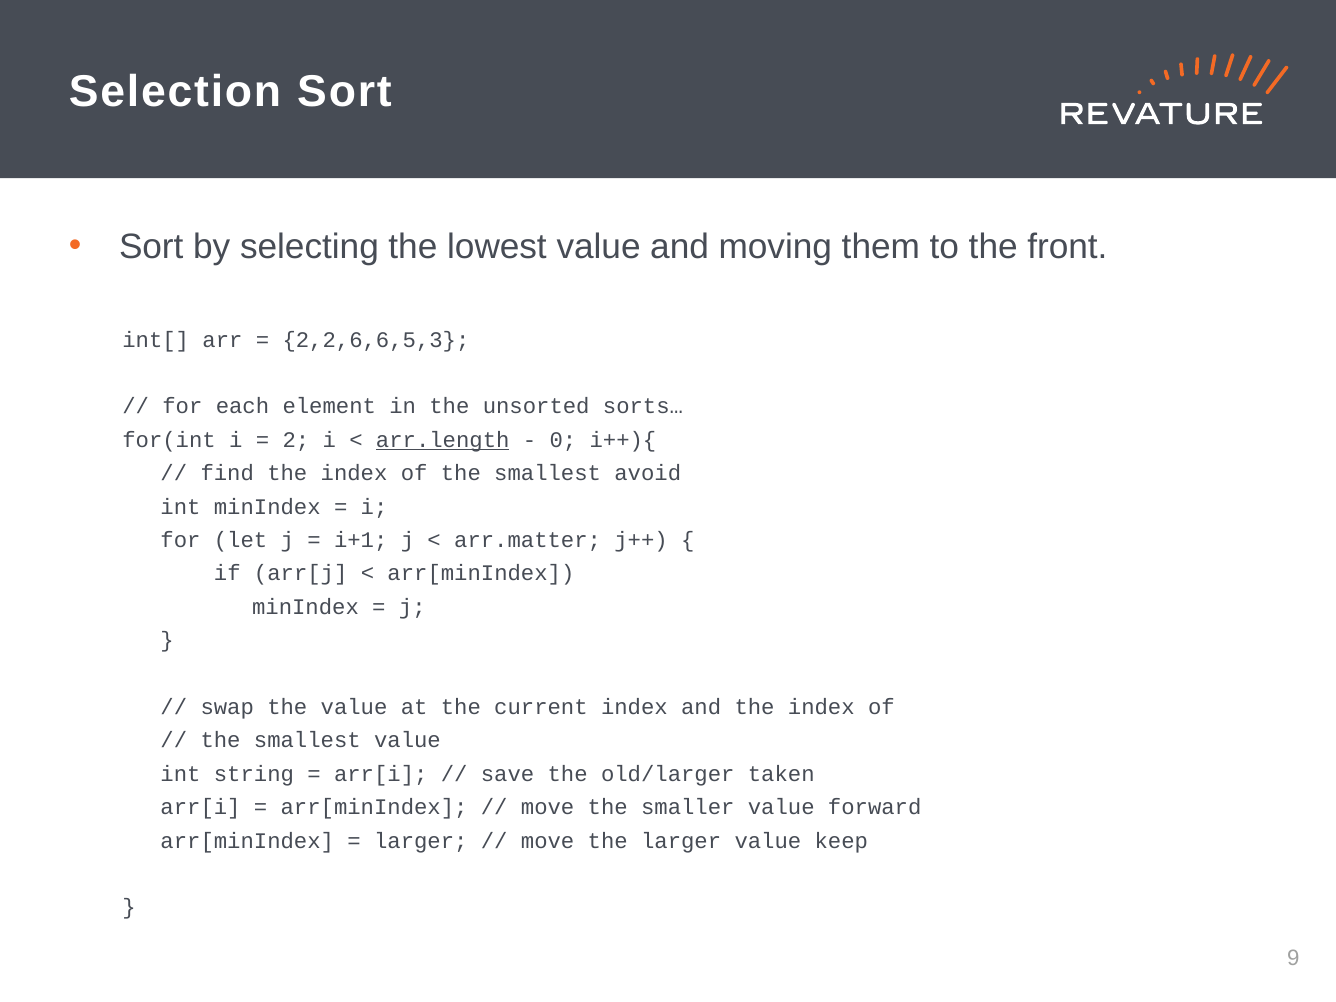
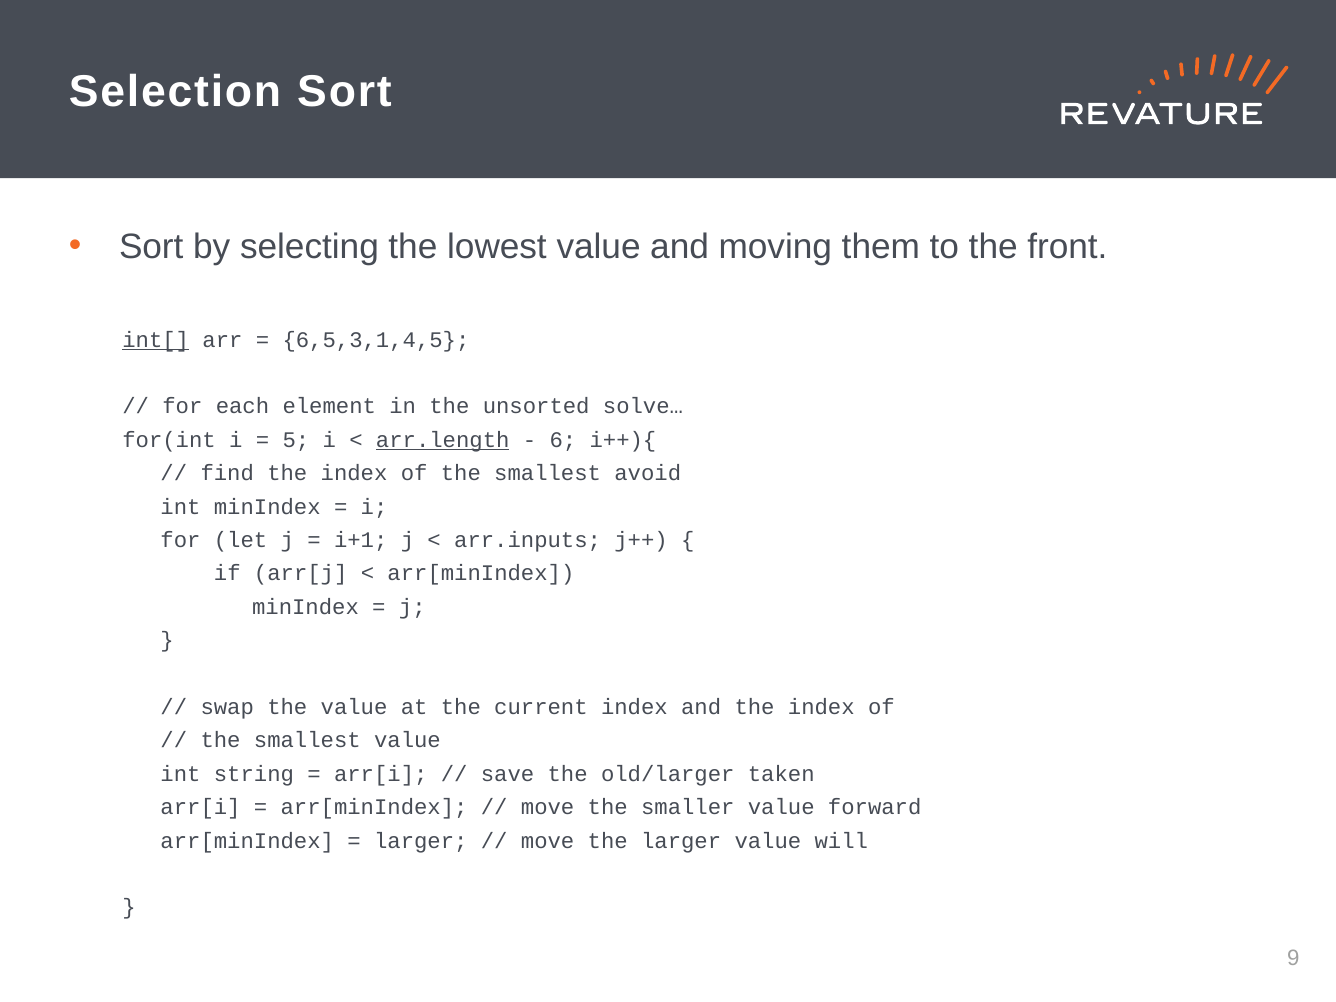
int[ underline: none -> present
2,2,6,6,5,3: 2,2,6,6,5,3 -> 6,5,3,1,4,5
sorts…: sorts… -> solve…
2: 2 -> 5
0: 0 -> 6
arr.matter: arr.matter -> arr.inputs
keep: keep -> will
